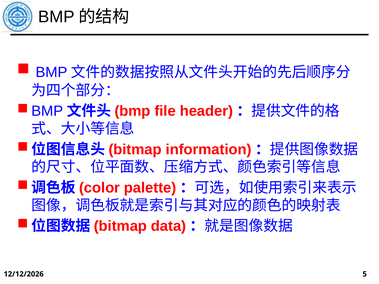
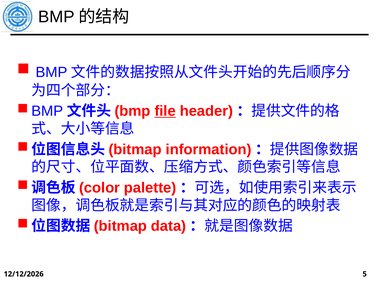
file underline: none -> present
